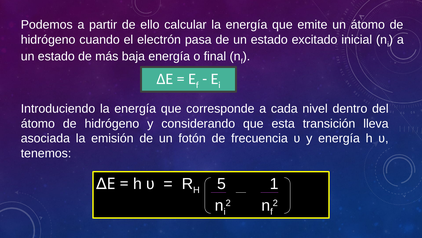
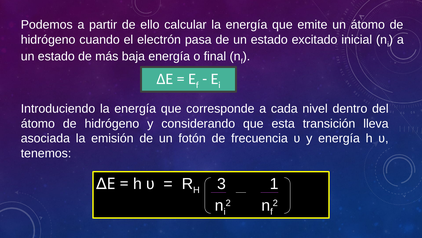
5: 5 -> 3
